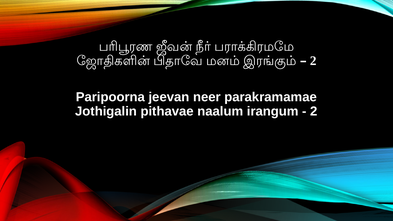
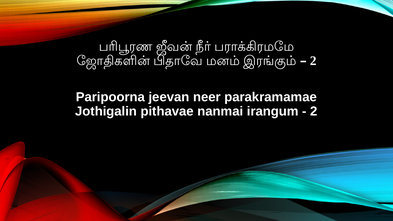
naalum: naalum -> nanmai
